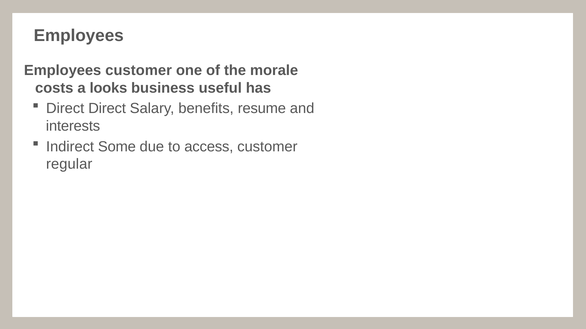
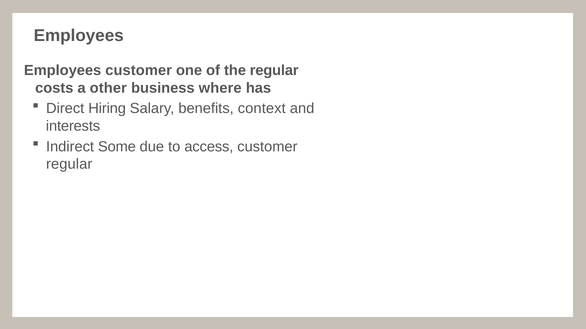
the morale: morale -> regular
looks: looks -> other
useful: useful -> where
Direct Direct: Direct -> Hiring
resume: resume -> context
